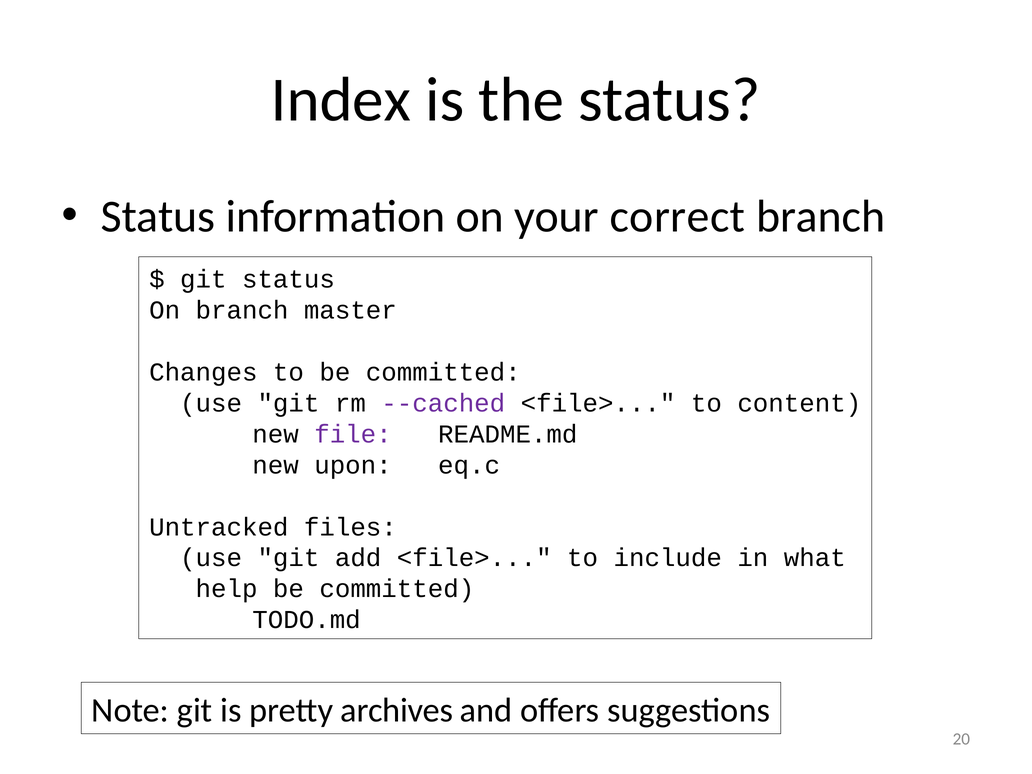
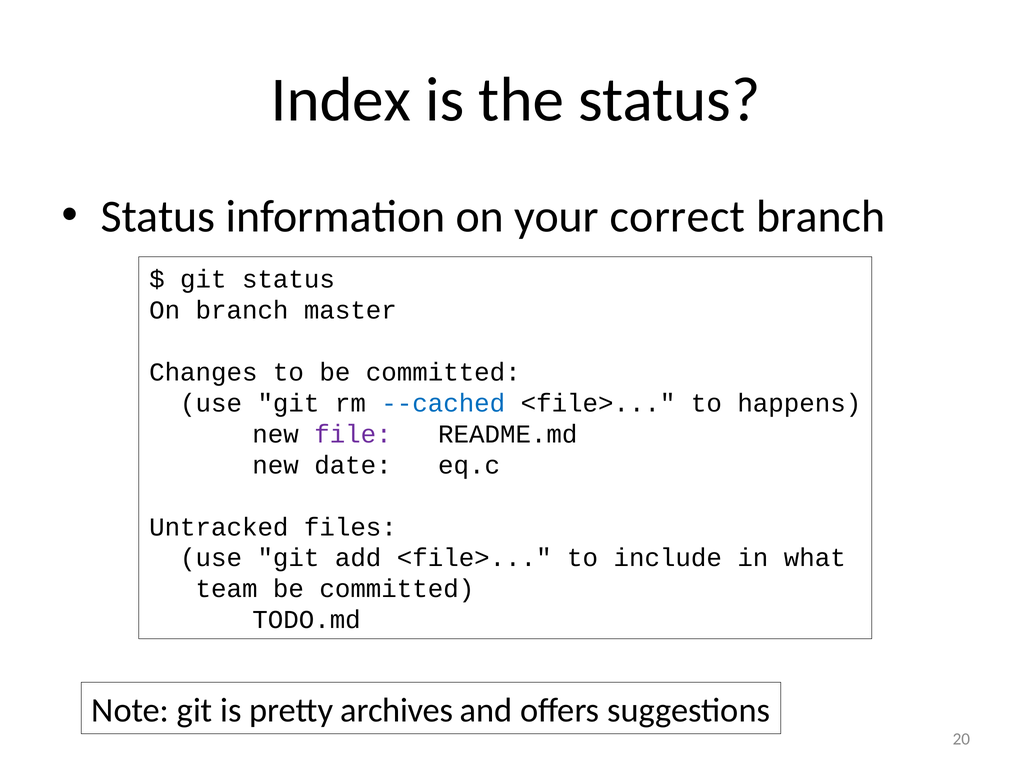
--cached colour: purple -> blue
content: content -> happens
upon: upon -> date
help: help -> team
